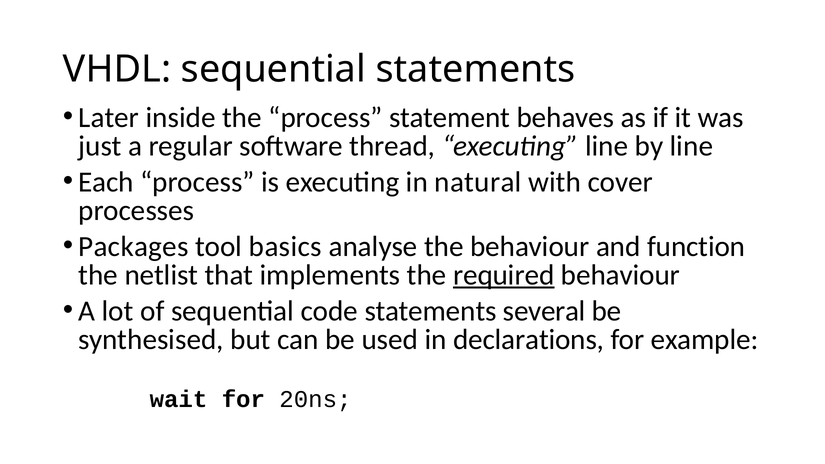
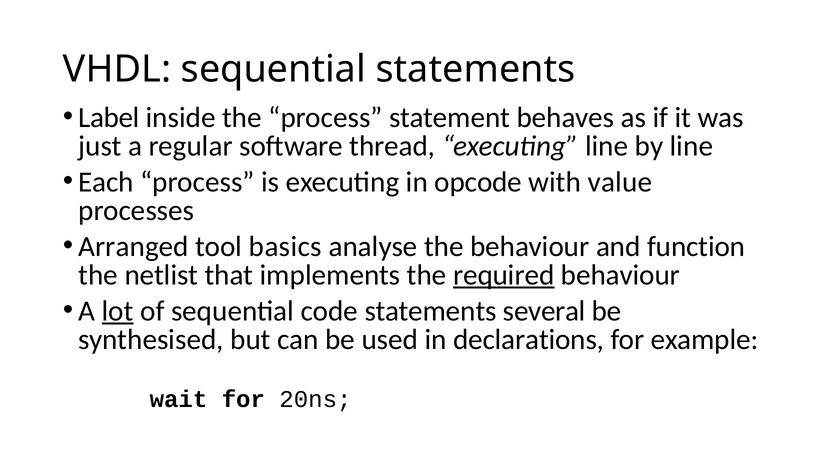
Later: Later -> Label
natural: natural -> opcode
cover: cover -> value
Packages: Packages -> Arranged
lot underline: none -> present
